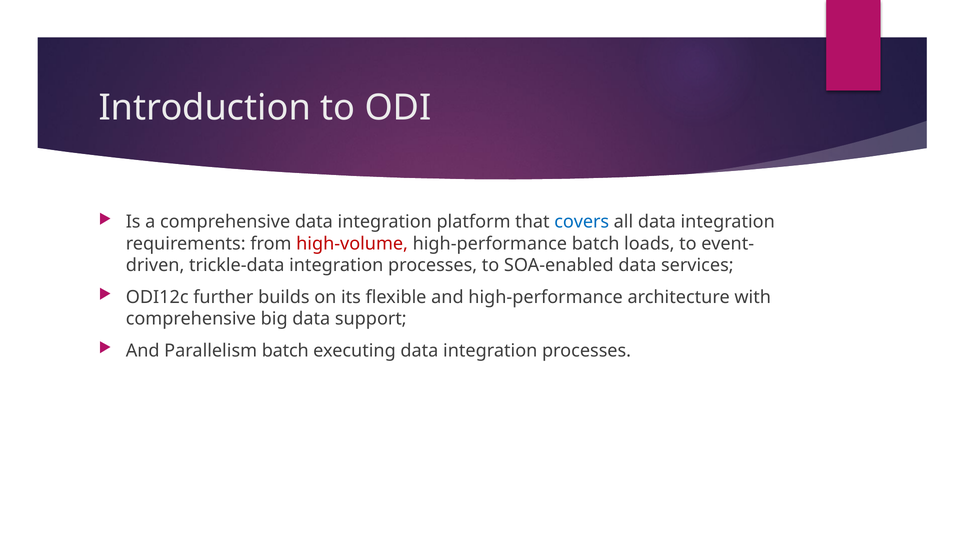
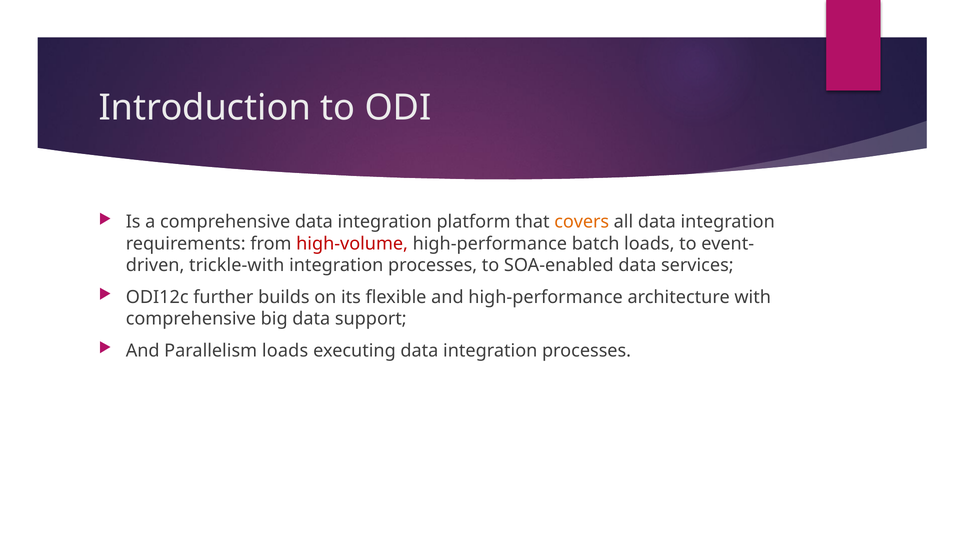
covers colour: blue -> orange
trickle-data: trickle-data -> trickle-with
Parallelism batch: batch -> loads
